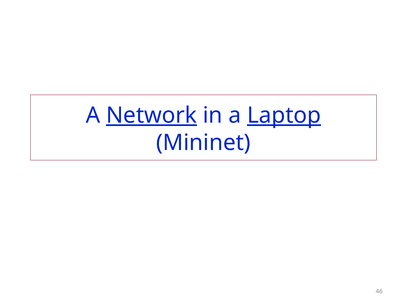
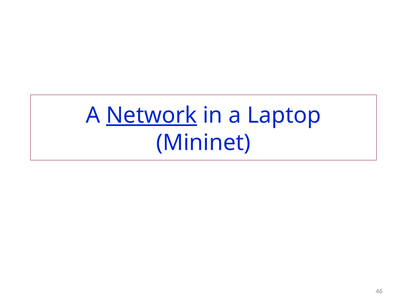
Laptop underline: present -> none
